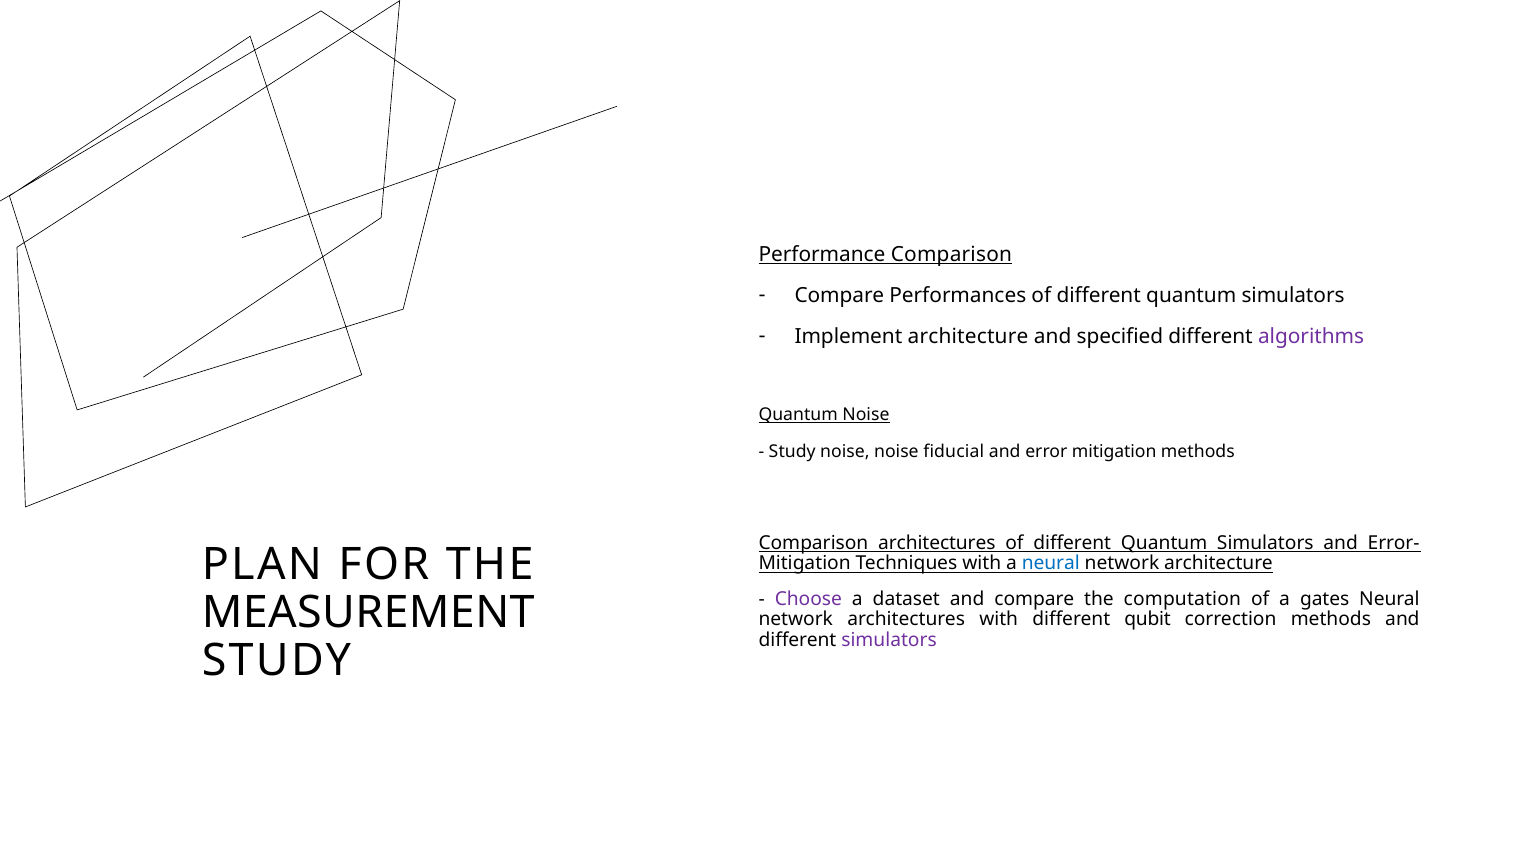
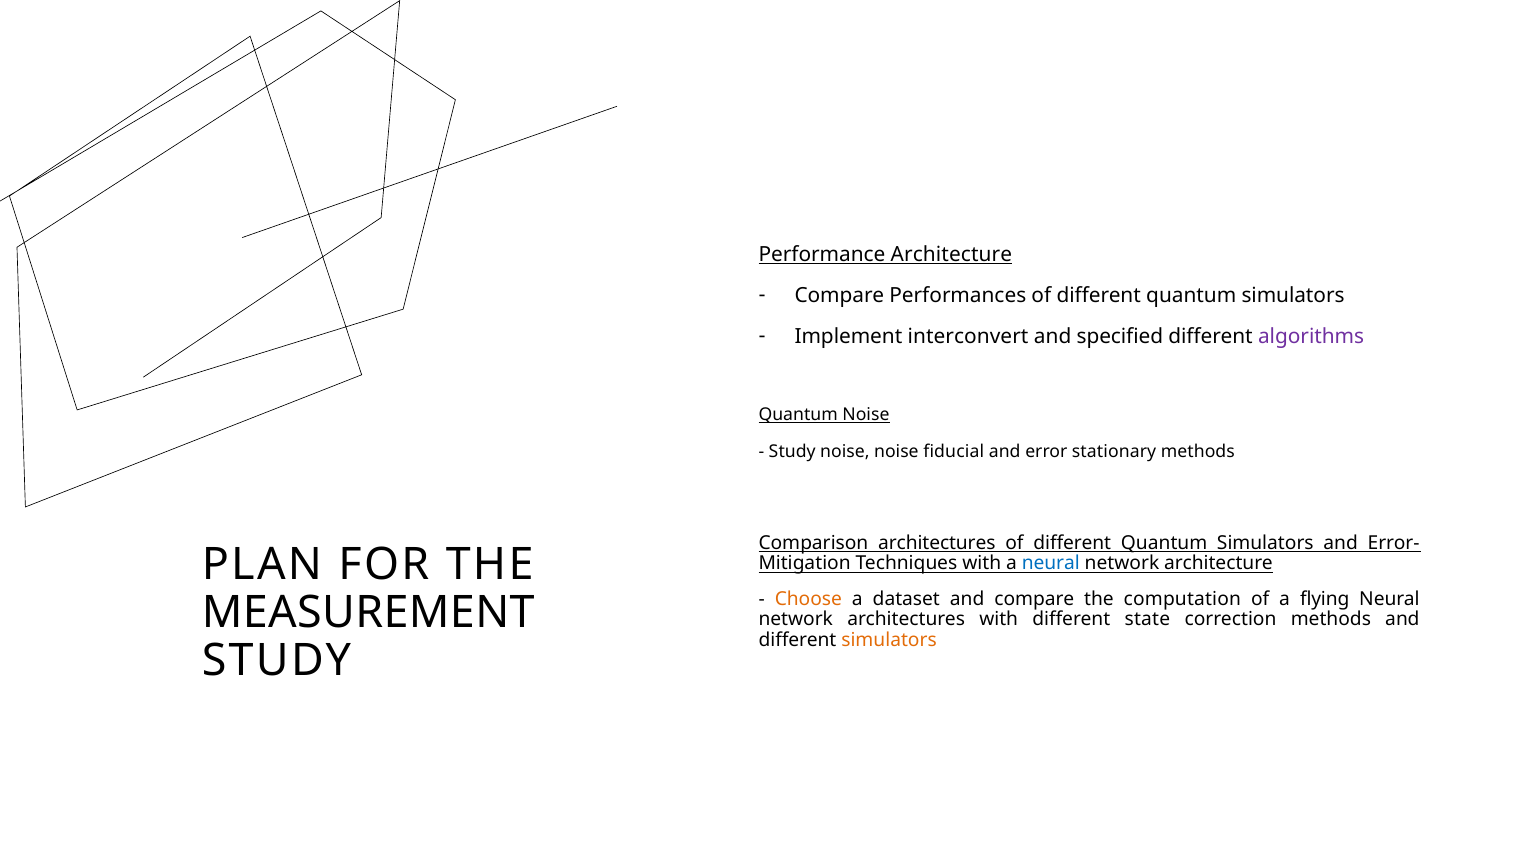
Performance Comparison: Comparison -> Architecture
Implement architecture: architecture -> interconvert
error mitigation: mitigation -> stationary
Choose colour: purple -> orange
gates: gates -> flying
qubit: qubit -> state
simulators at (889, 640) colour: purple -> orange
